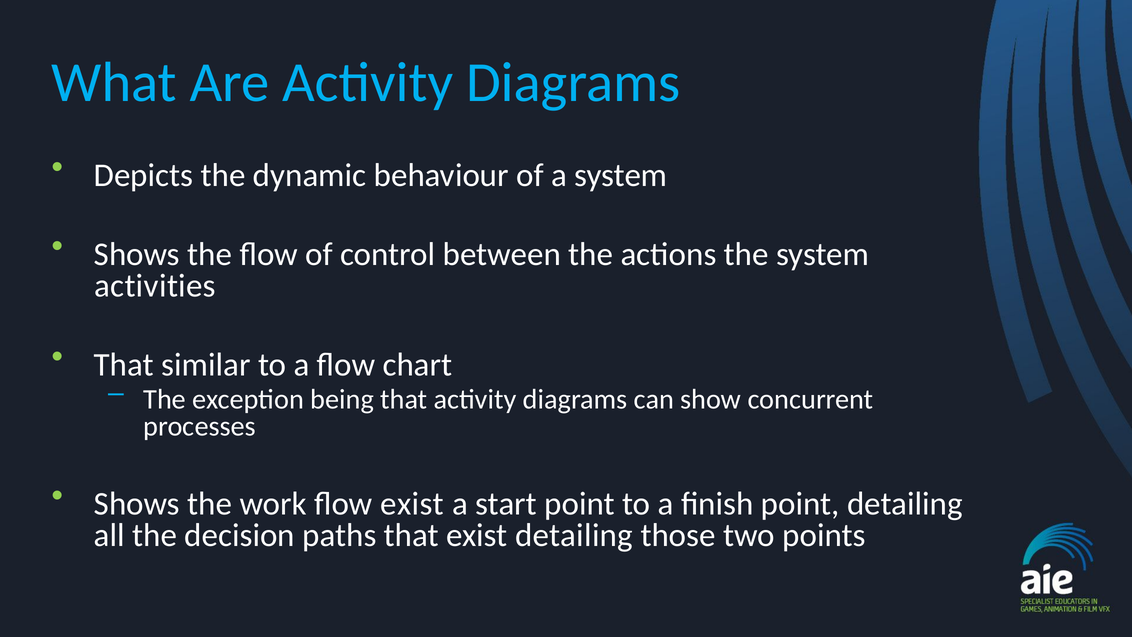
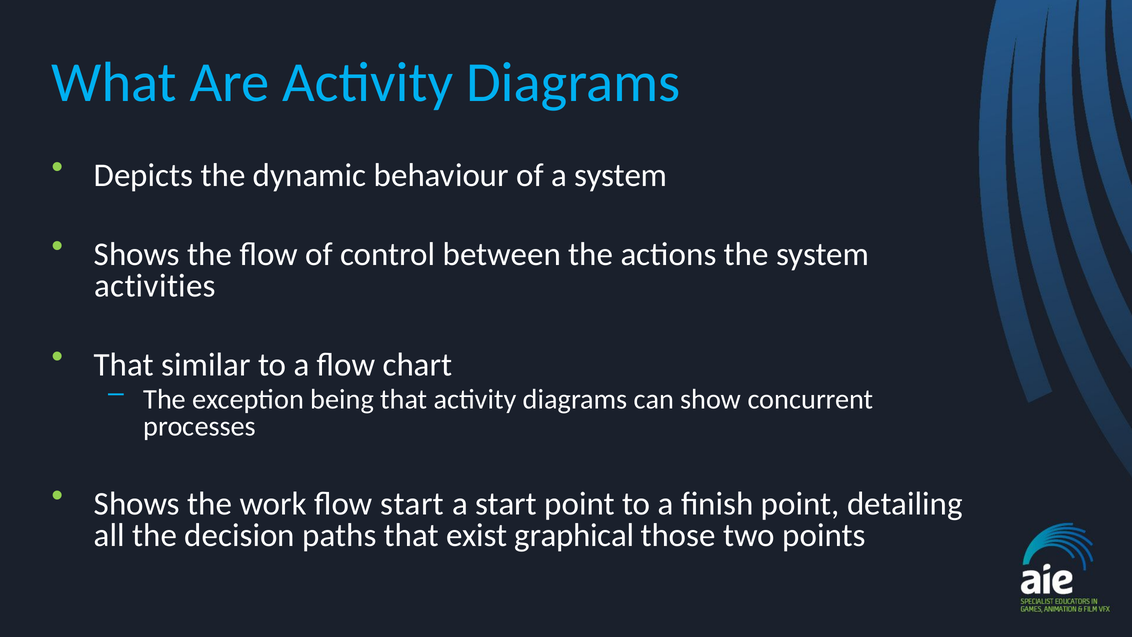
flow exist: exist -> start
exist detailing: detailing -> graphical
